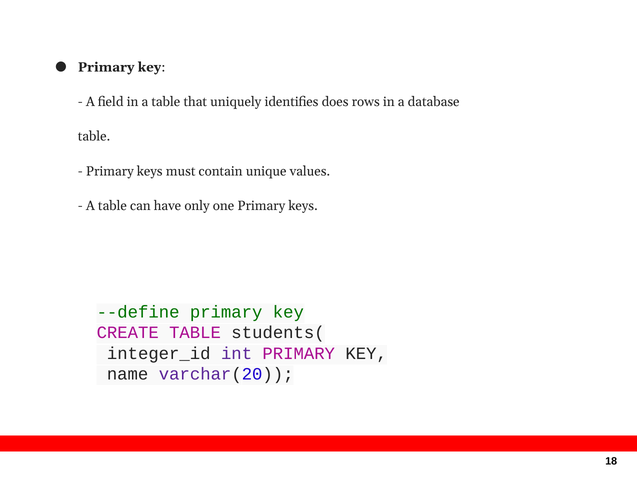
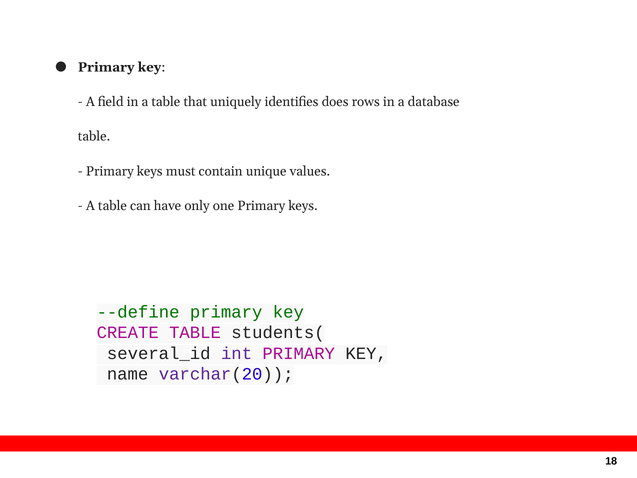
integer_id: integer_id -> several_id
